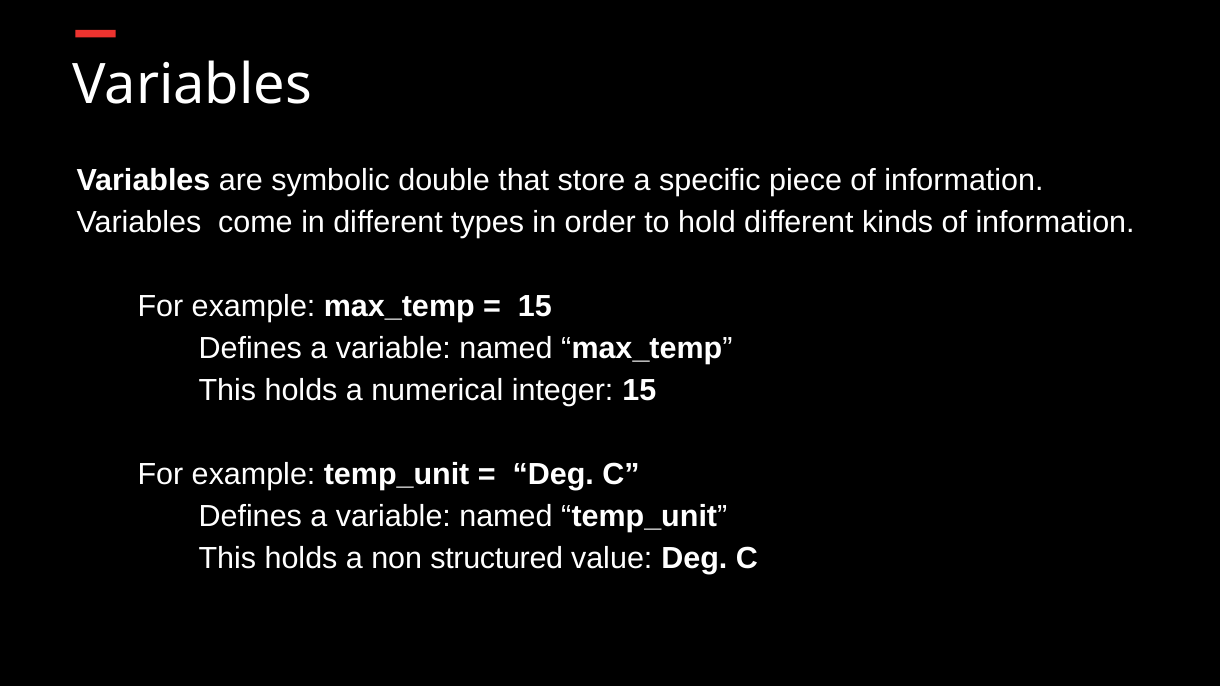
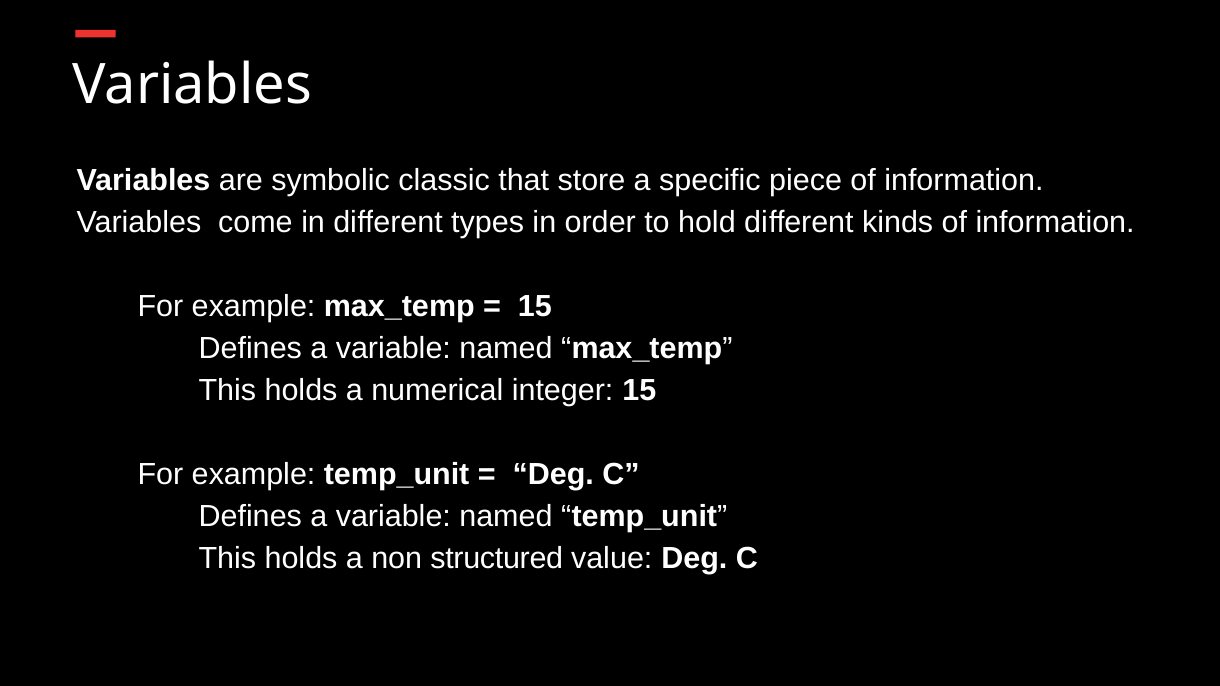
double: double -> classic
